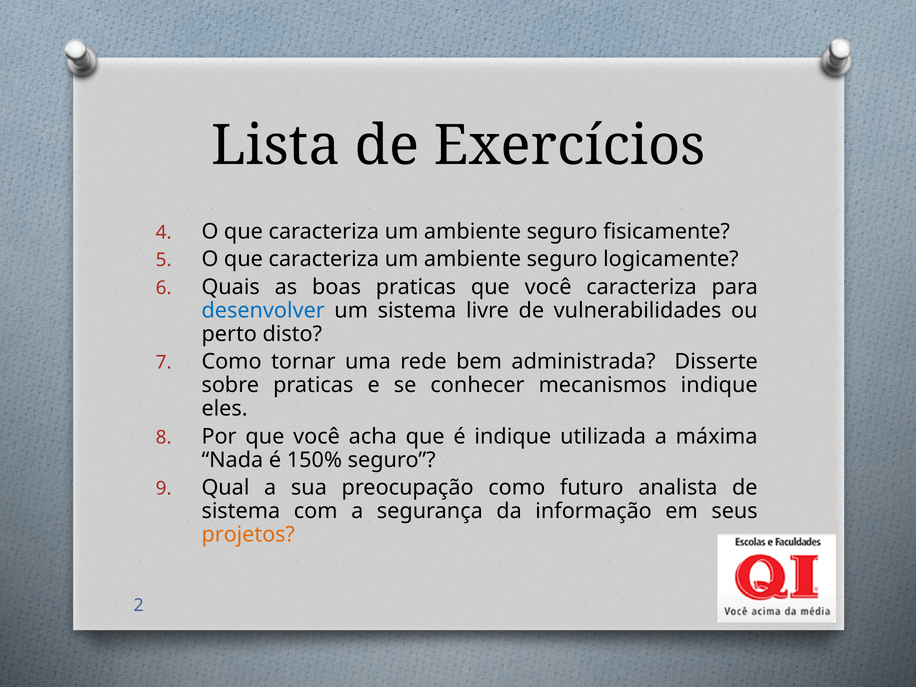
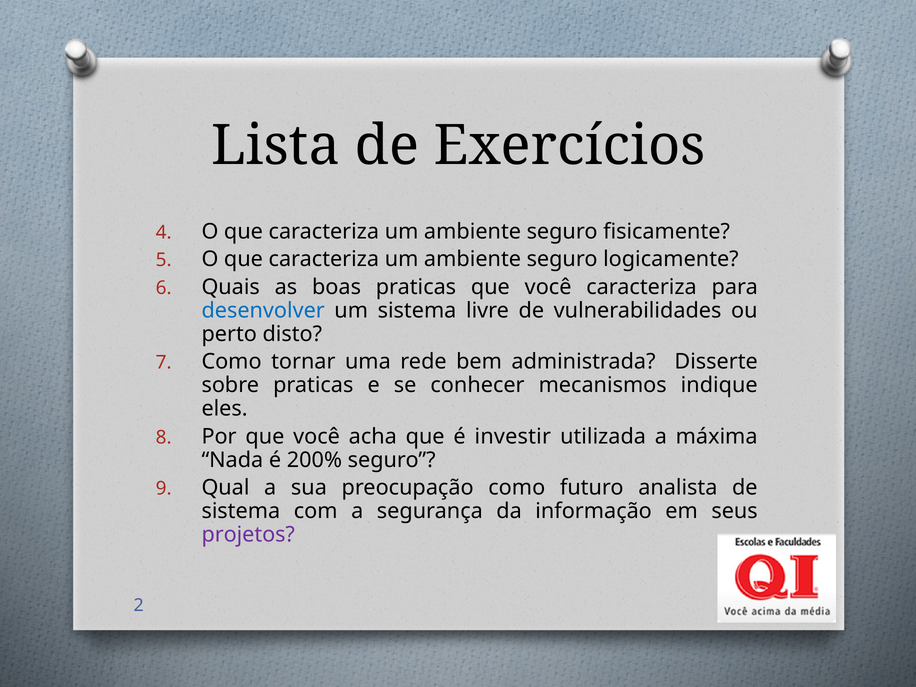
é indique: indique -> investir
150%: 150% -> 200%
projetos colour: orange -> purple
